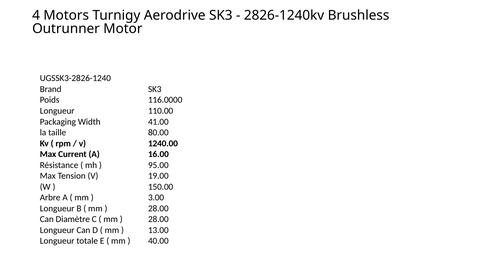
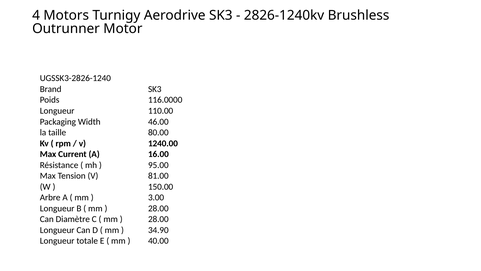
41.00: 41.00 -> 46.00
19.00: 19.00 -> 81.00
13.00: 13.00 -> 34.90
